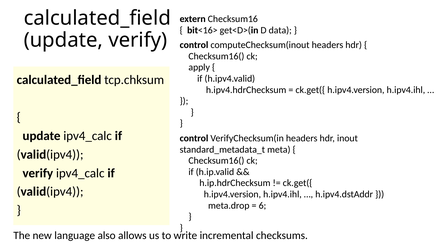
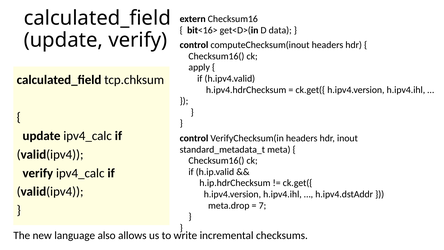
6: 6 -> 7
